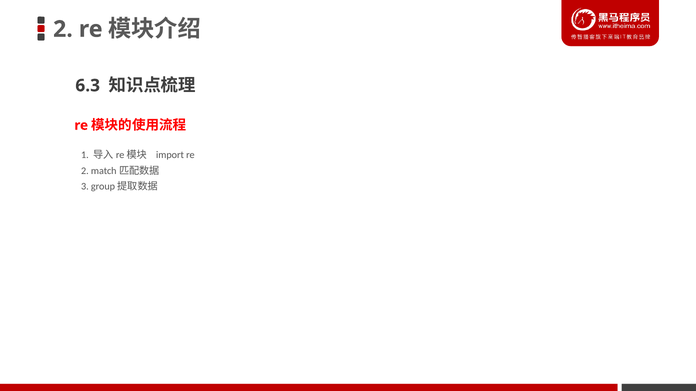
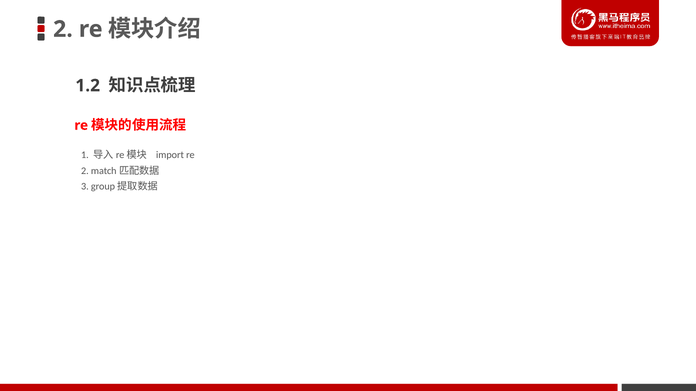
6.3: 6.3 -> 1.2
